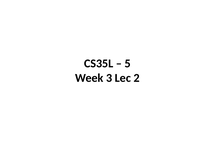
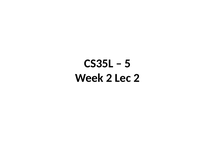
Week 3: 3 -> 2
